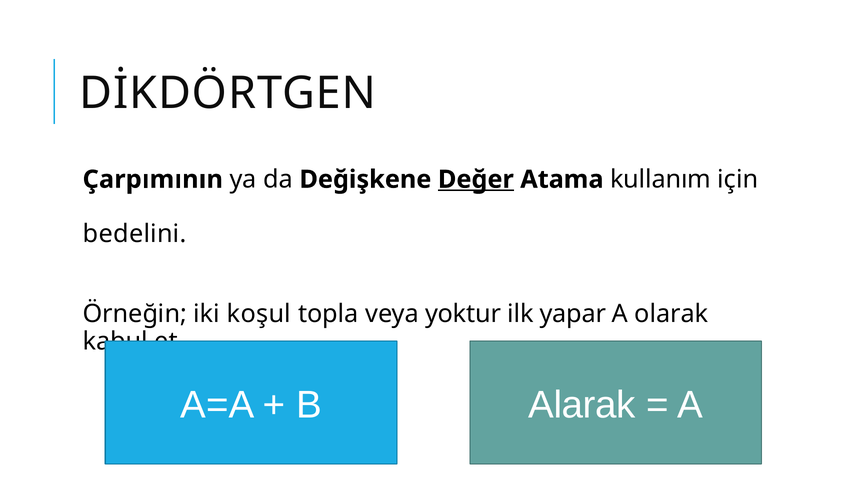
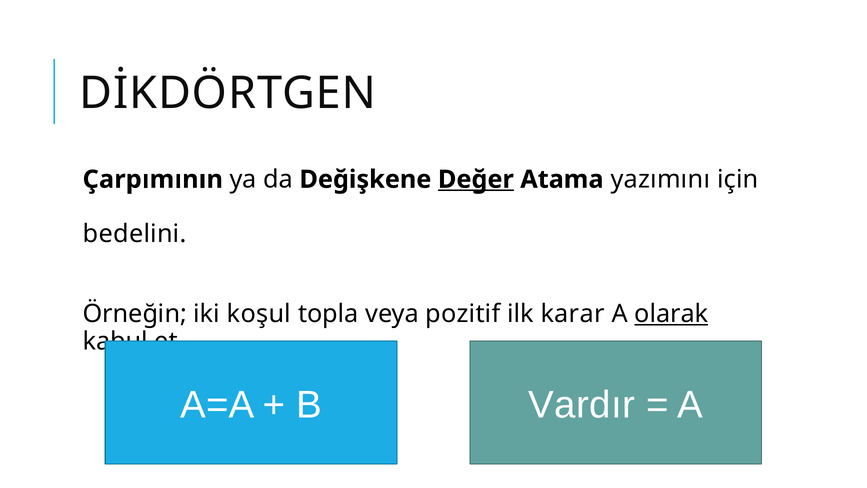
kullanım: kullanım -> yazımını
yoktur: yoktur -> pozitif
yapar: yapar -> karar
olarak underline: none -> present
Alarak: Alarak -> Vardır
